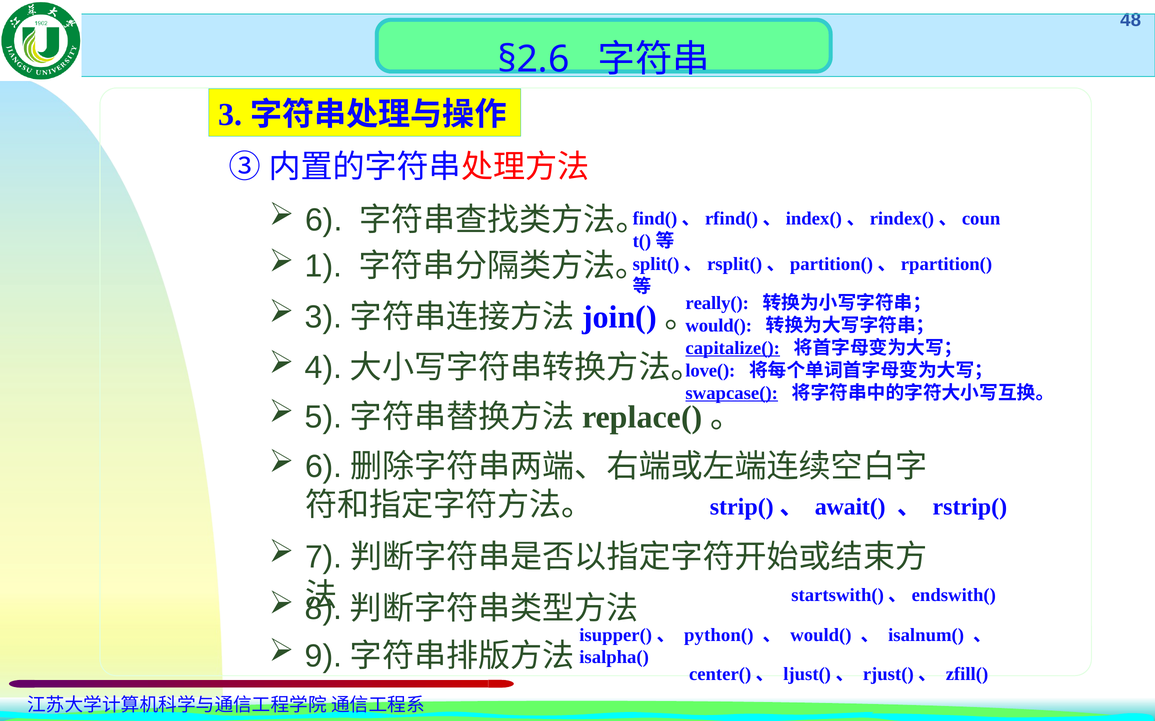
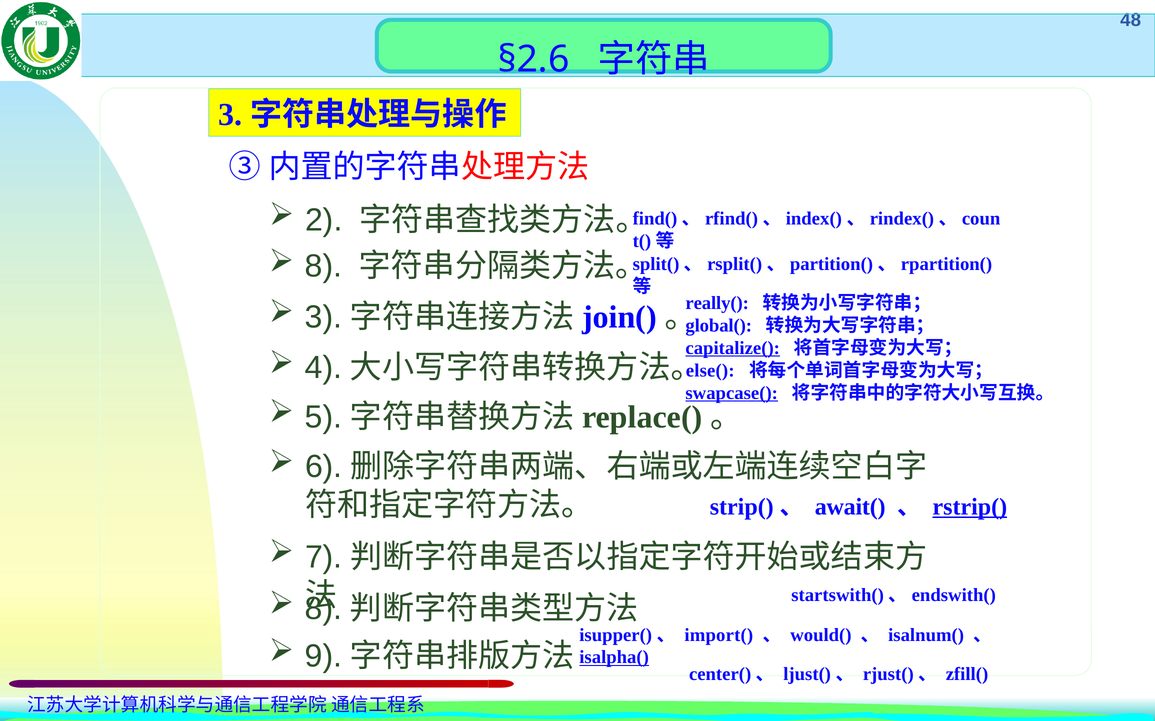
6: 6 -> 2
1: 1 -> 8
would( at (719, 326): would( -> global(
love(: love( -> else(
rstrip( underline: none -> present
python(: python( -> import(
isalpha( underline: none -> present
